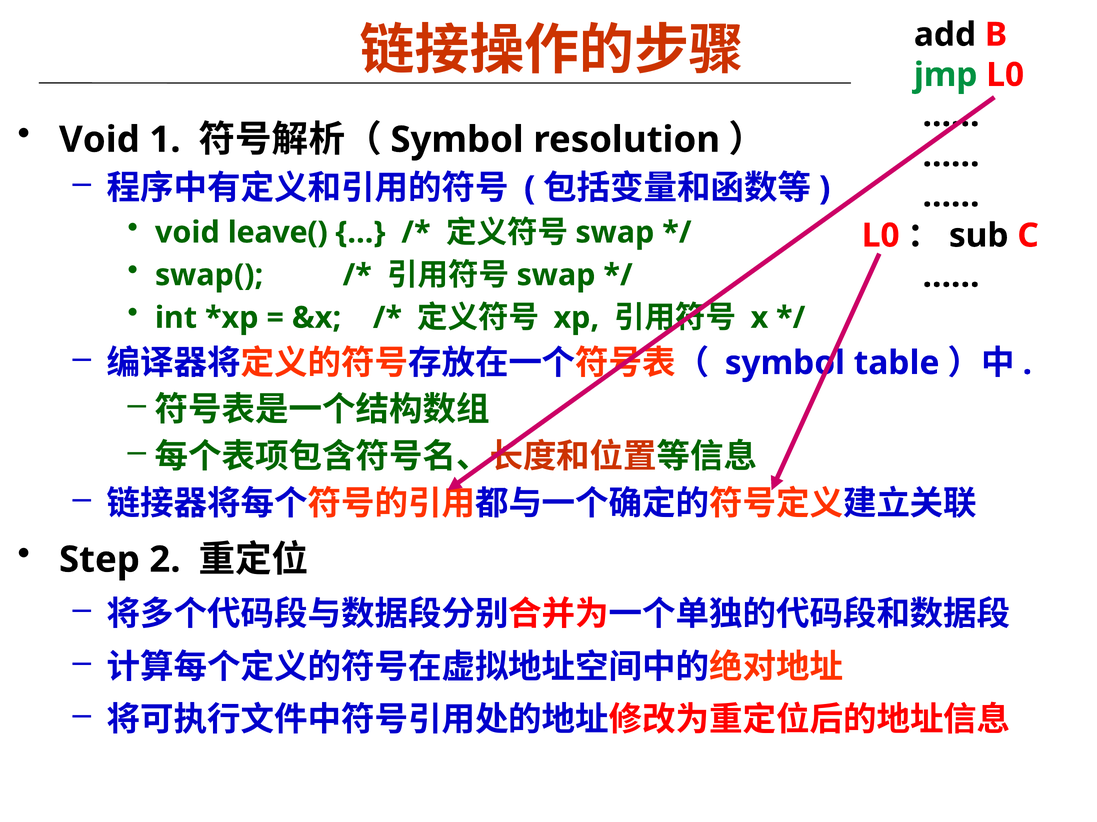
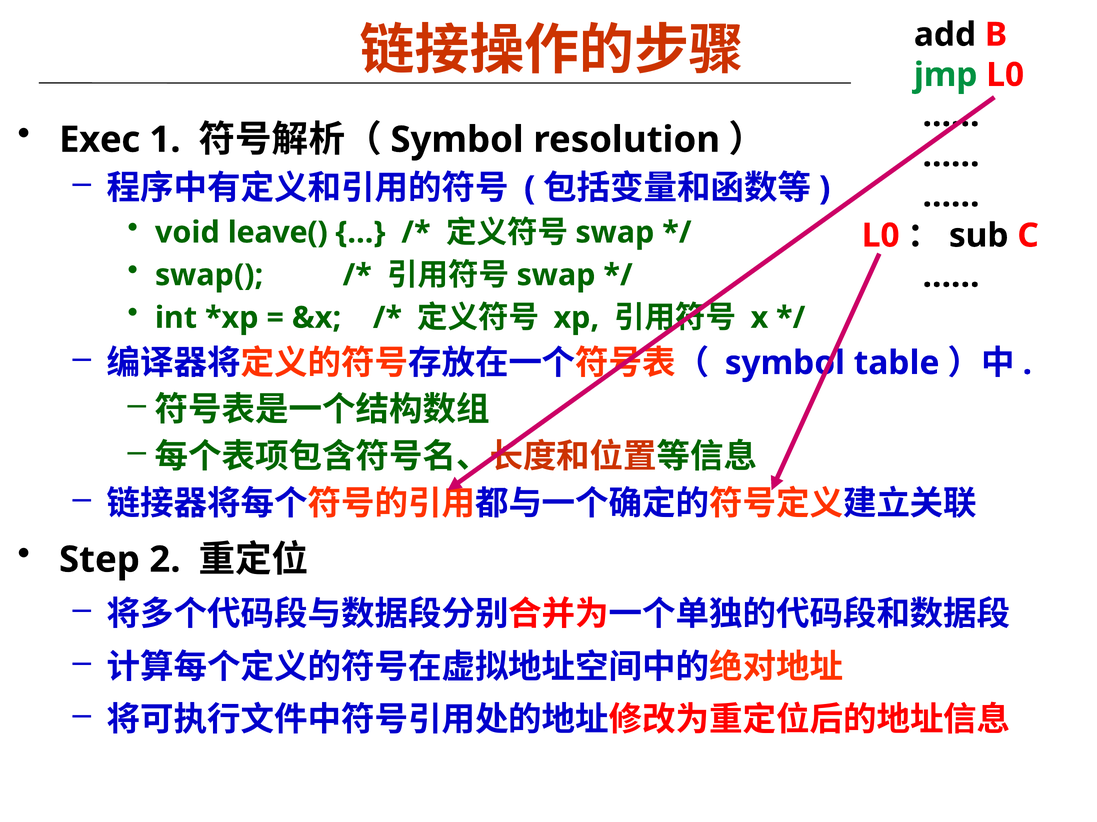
Void at (99, 140): Void -> Exec
